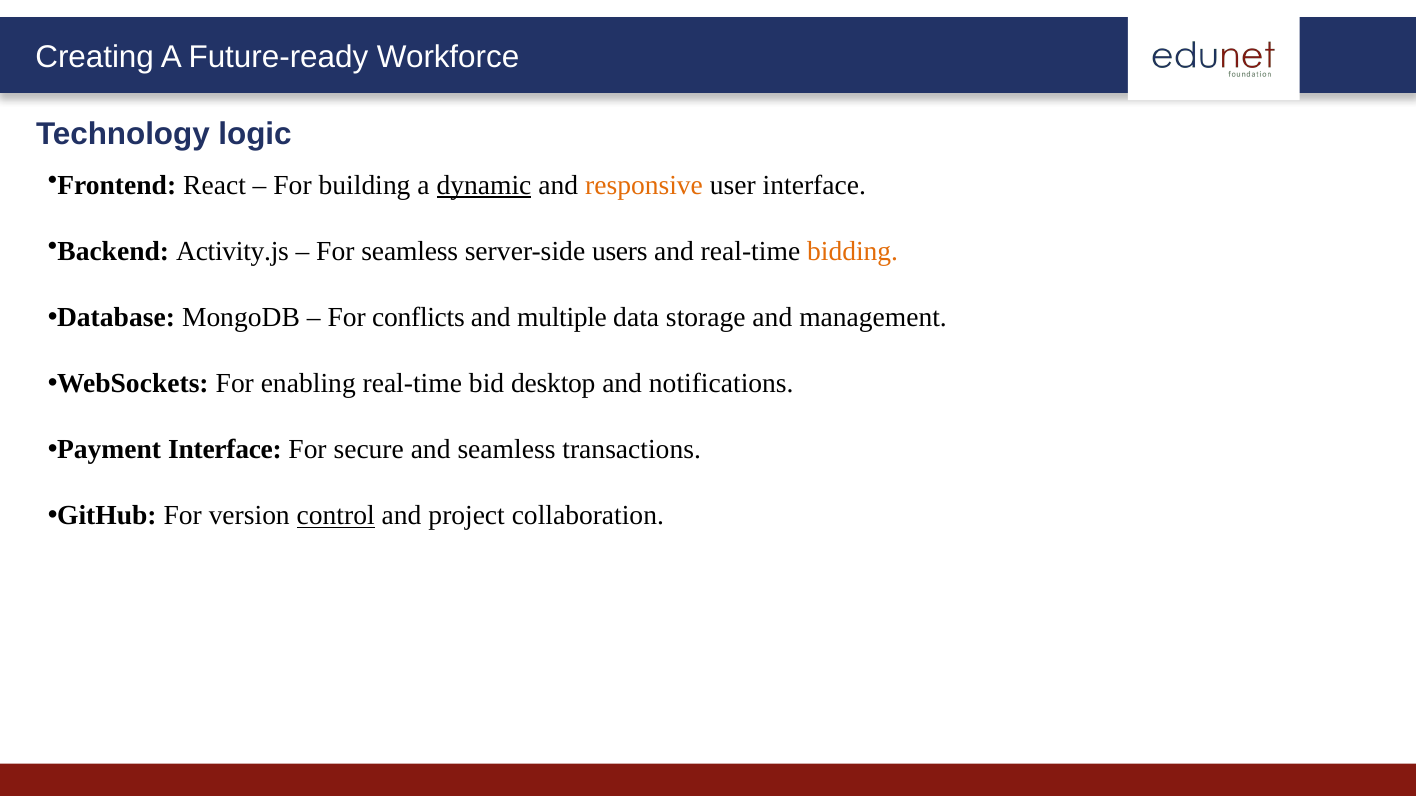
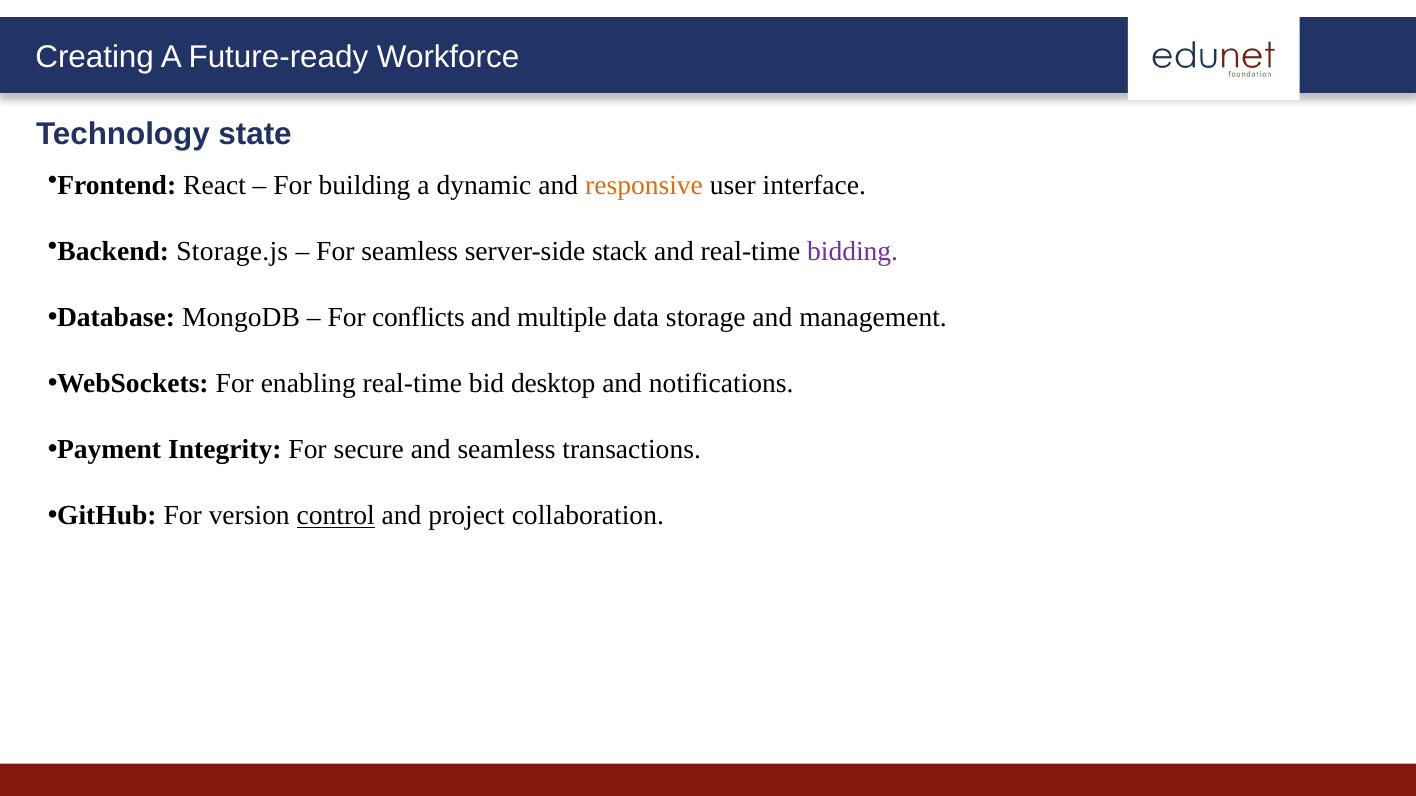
logic: logic -> state
dynamic underline: present -> none
Activity.js: Activity.js -> Storage.js
users: users -> stack
bidding colour: orange -> purple
Payment Interface: Interface -> Integrity
